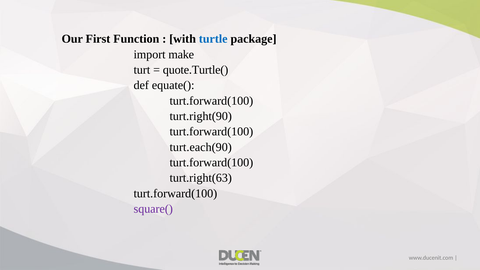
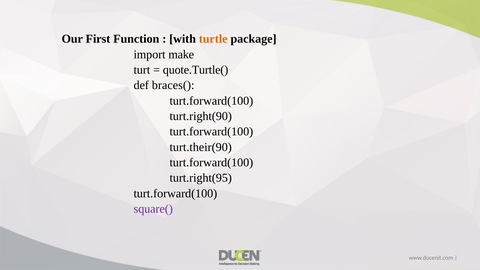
turtle colour: blue -> orange
equate(: equate( -> braces(
turt.each(90: turt.each(90 -> turt.their(90
turt.right(63: turt.right(63 -> turt.right(95
